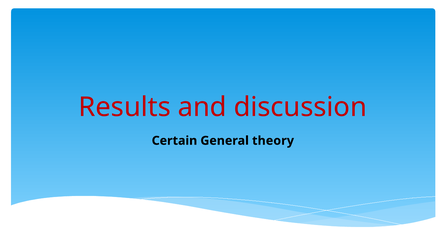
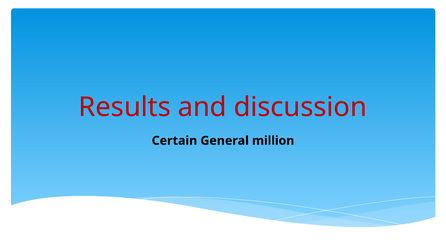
theory: theory -> million
